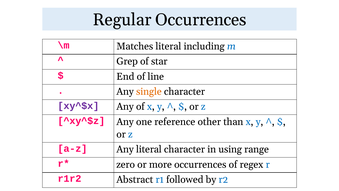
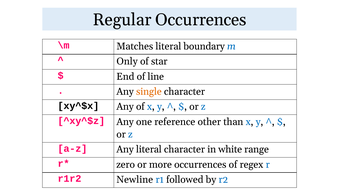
including: including -> boundary
Grep: Grep -> Only
xy^$x colour: purple -> black
using: using -> white
Abstract: Abstract -> Newline
